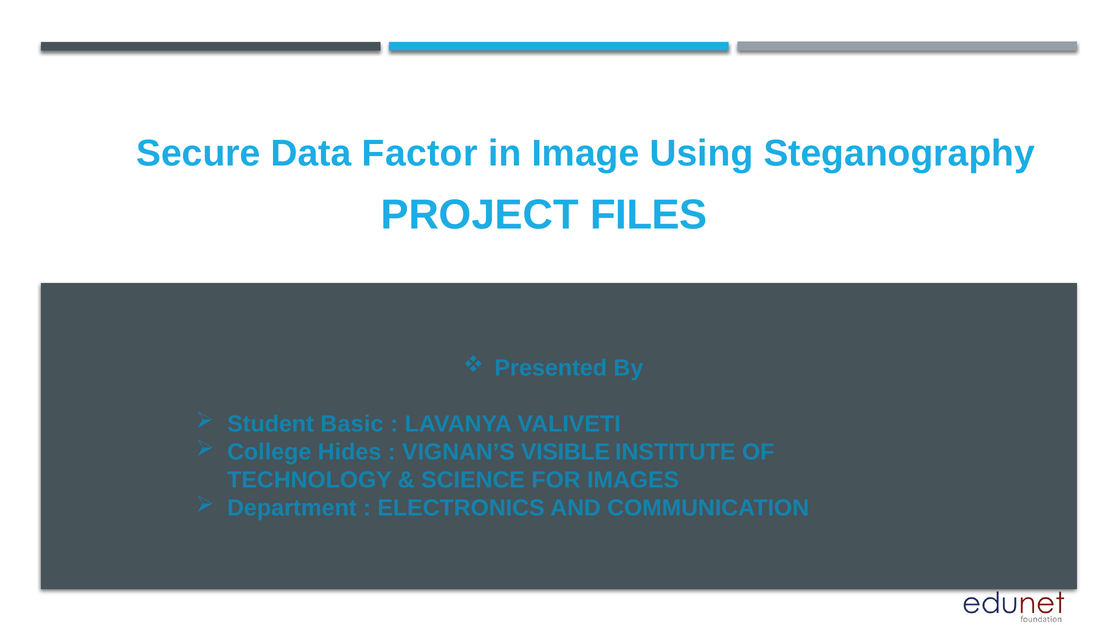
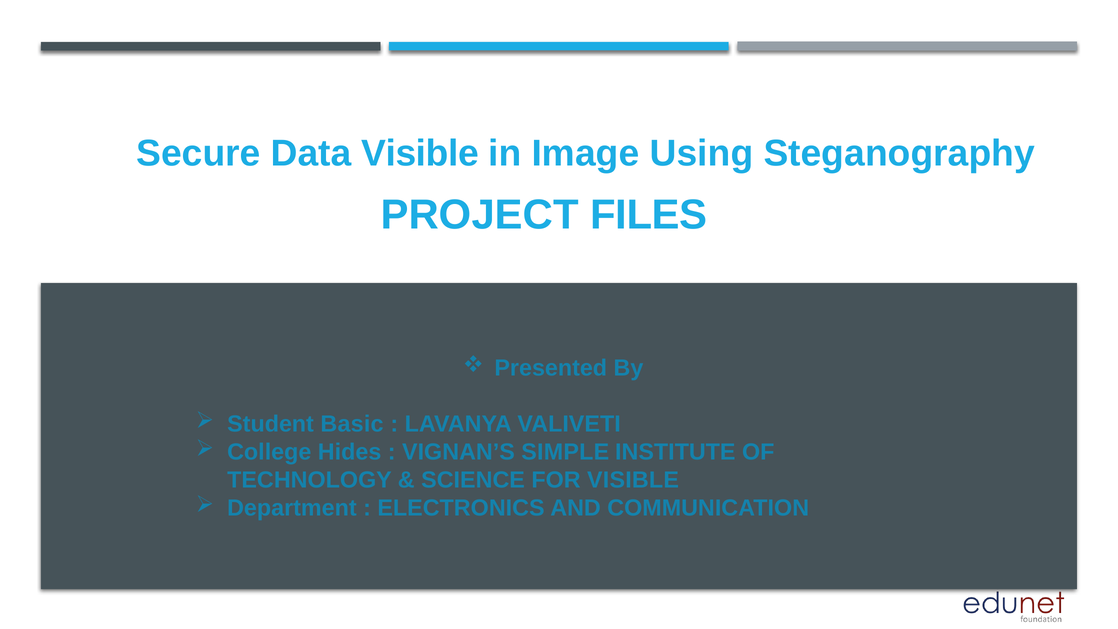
Data Factor: Factor -> Visible
VISIBLE: VISIBLE -> SIMPLE
FOR IMAGES: IMAGES -> VISIBLE
